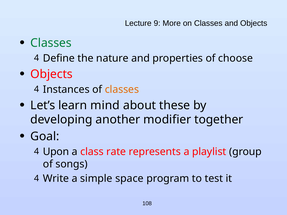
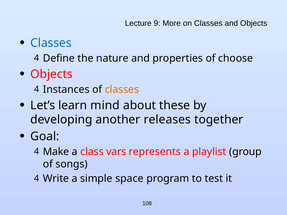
Classes at (51, 43) colour: green -> blue
modifier: modifier -> releases
Upon: Upon -> Make
rate: rate -> vars
